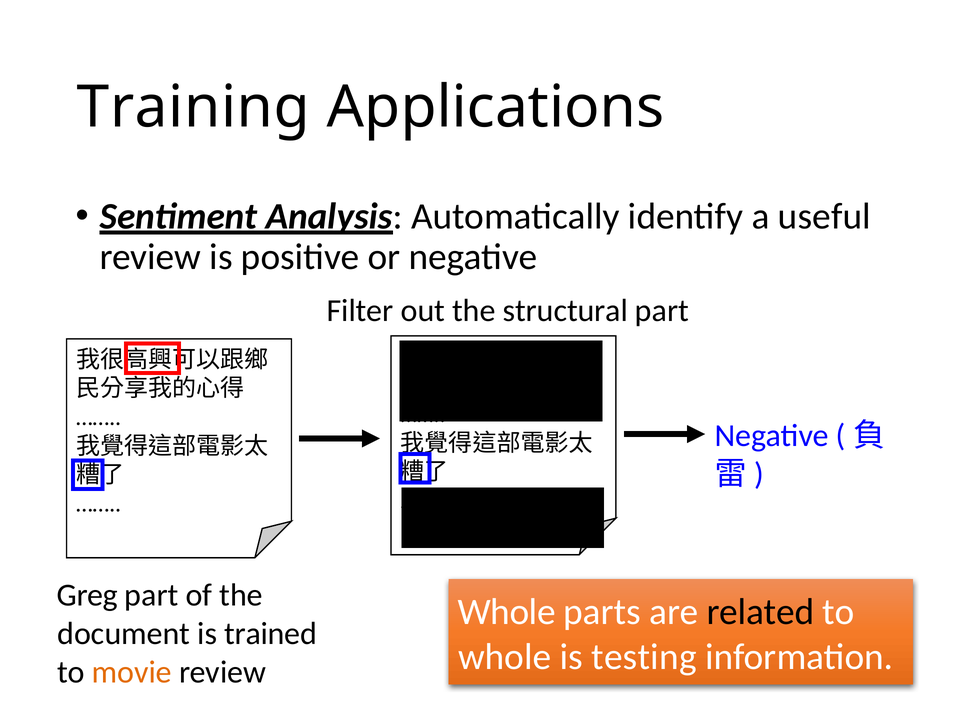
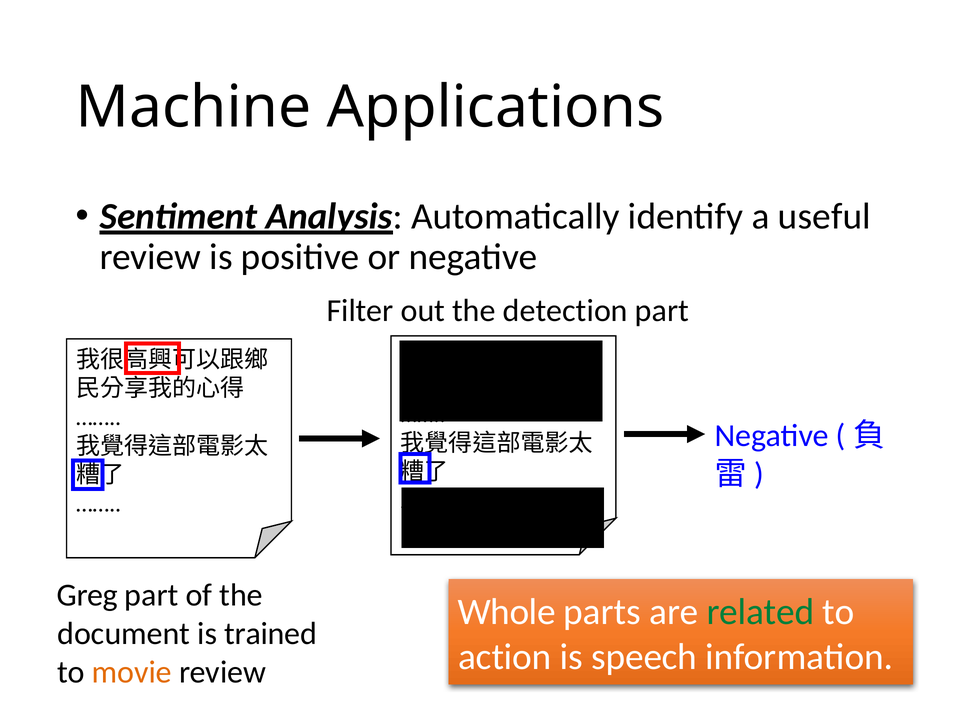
Training: Training -> Machine
structural: structural -> detection
related colour: black -> green
whole at (505, 657): whole -> action
testing: testing -> speech
